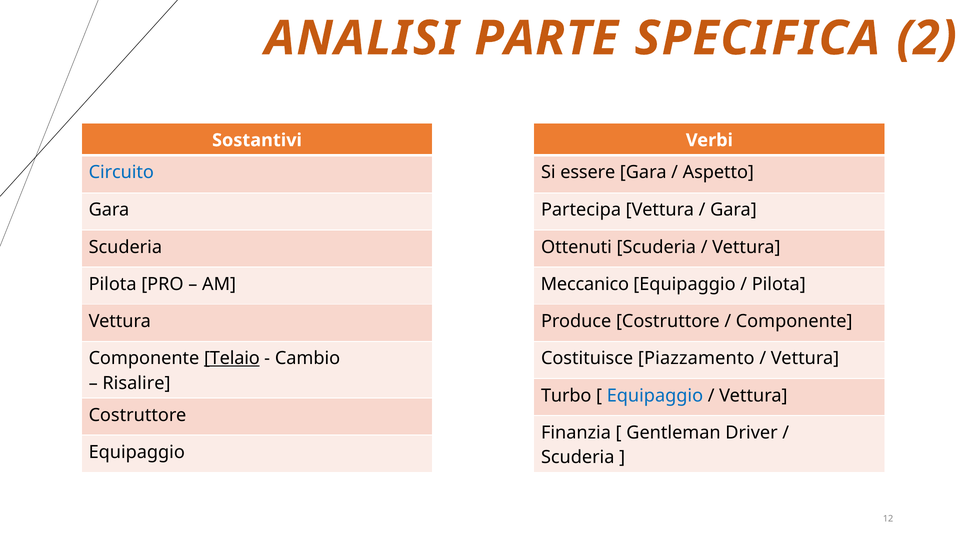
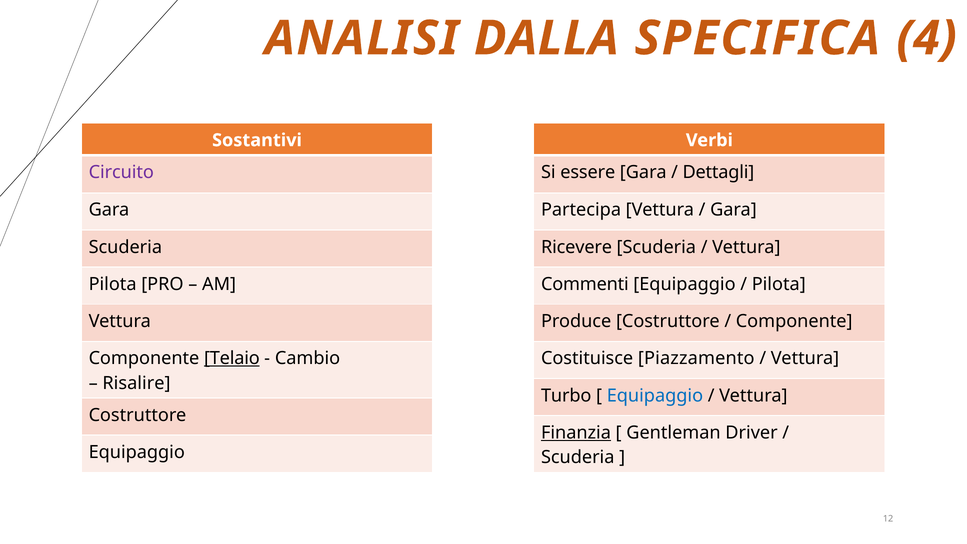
PARTE: PARTE -> DALLA
2: 2 -> 4
Circuito colour: blue -> purple
Aspetto: Aspetto -> Dettagli
Ottenuti: Ottenuti -> Ricevere
Meccanico: Meccanico -> Commenti
Finanzia underline: none -> present
